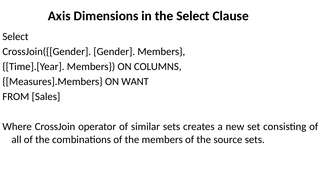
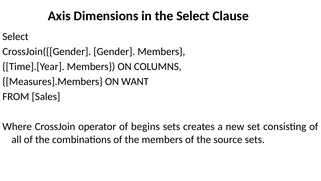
similar: similar -> begins
